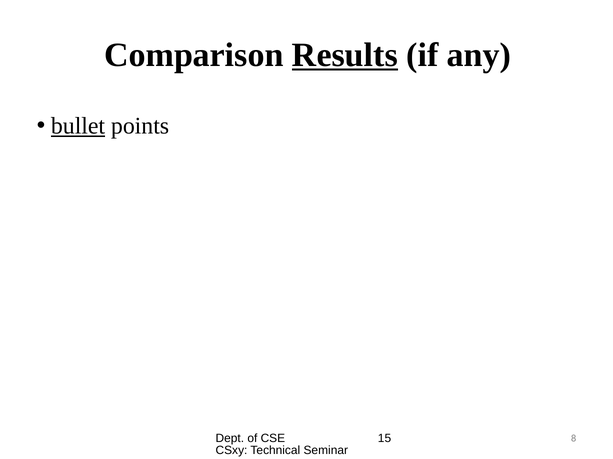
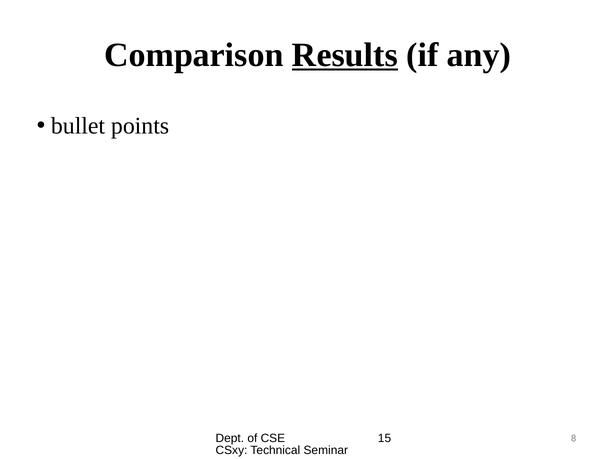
bullet underline: present -> none
